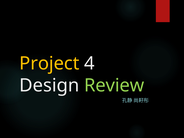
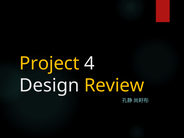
Review colour: light green -> yellow
